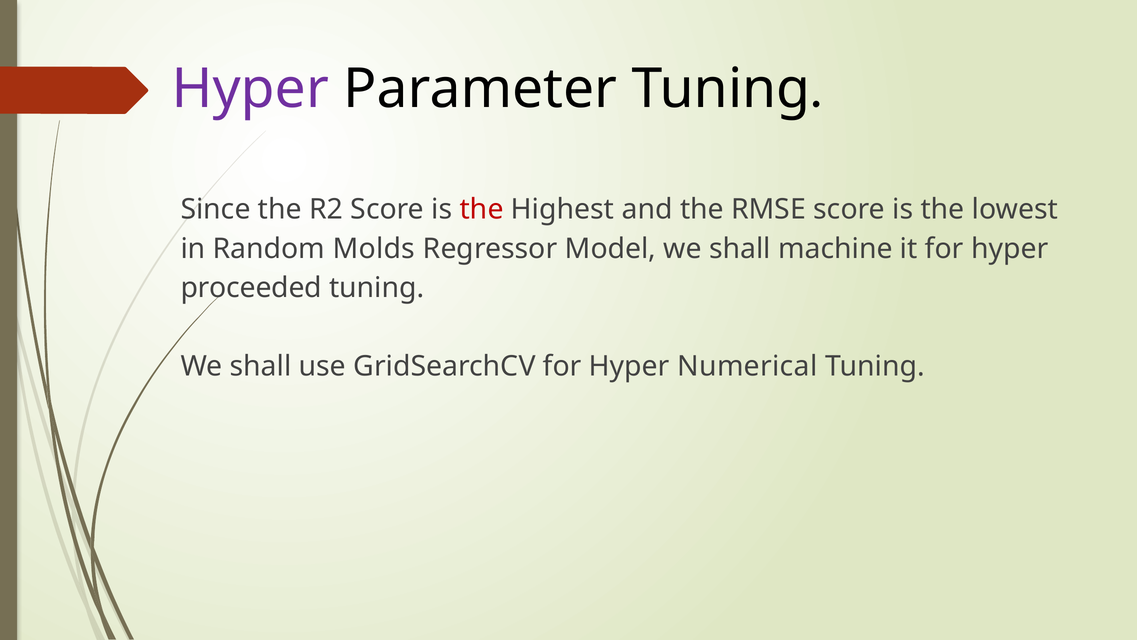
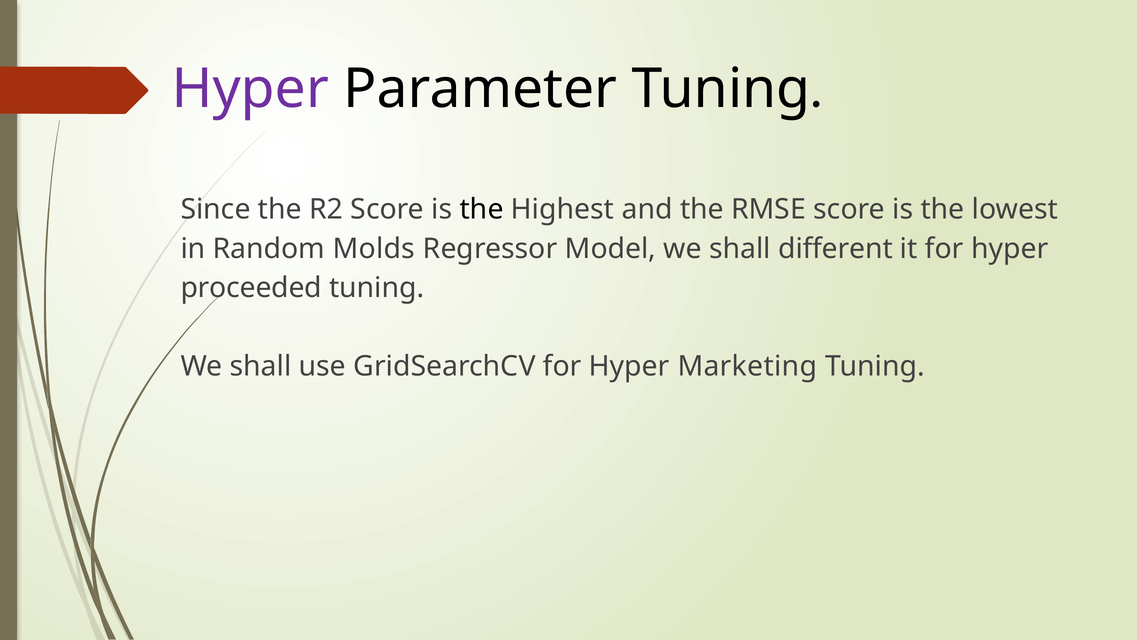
the at (482, 209) colour: red -> black
machine: machine -> different
Numerical: Numerical -> Marketing
